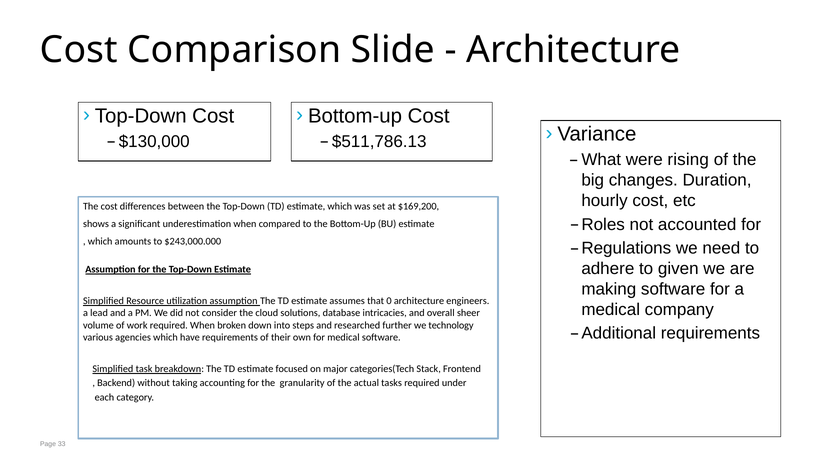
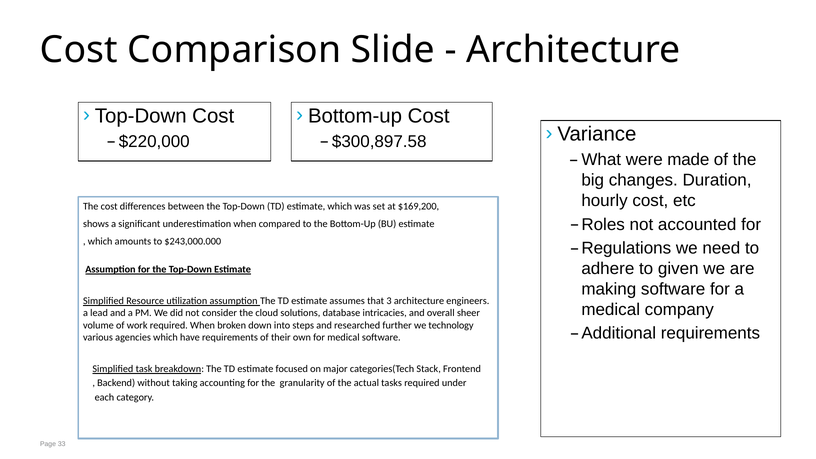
$130,000: $130,000 -> $220,000
$511,786.13: $511,786.13 -> $300,897.58
rising: rising -> made
0: 0 -> 3
